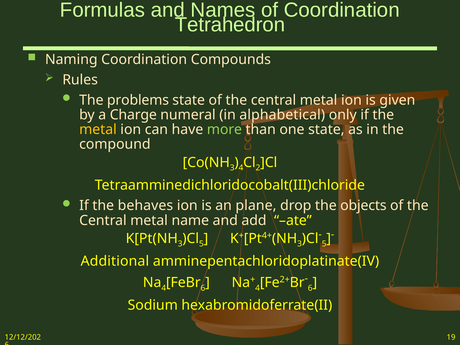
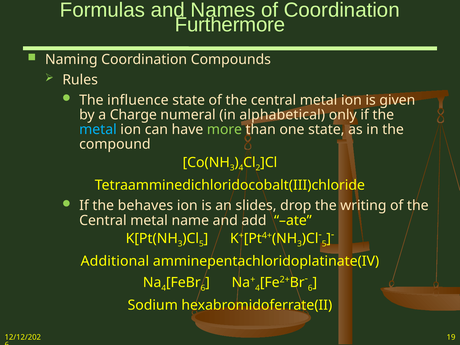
Tetrahedron: Tetrahedron -> Furthermore
problems: problems -> influence
metal at (98, 130) colour: yellow -> light blue
plane: plane -> slides
objects: objects -> writing
